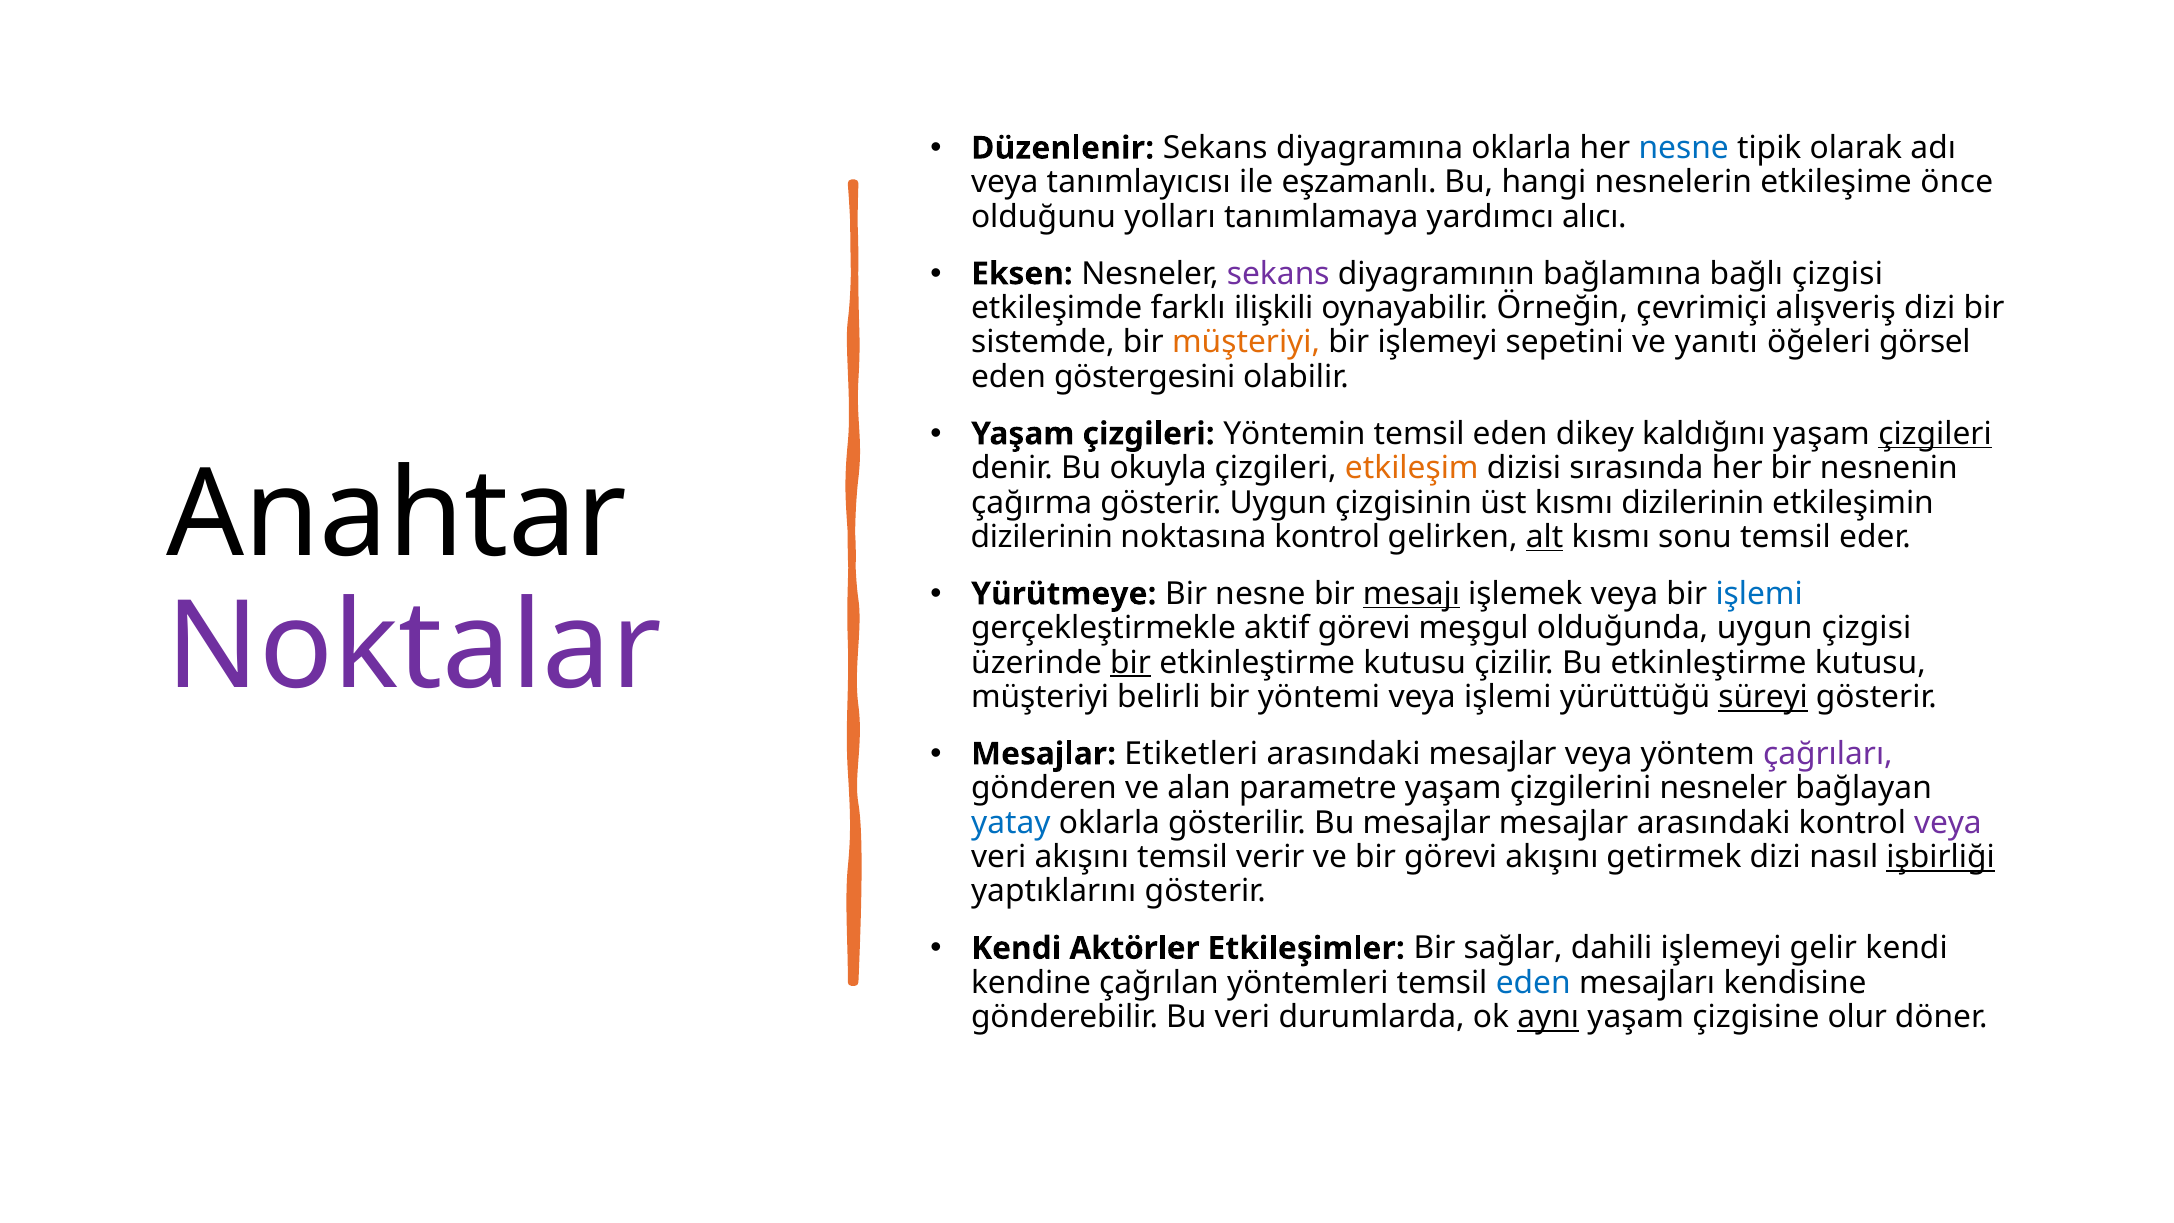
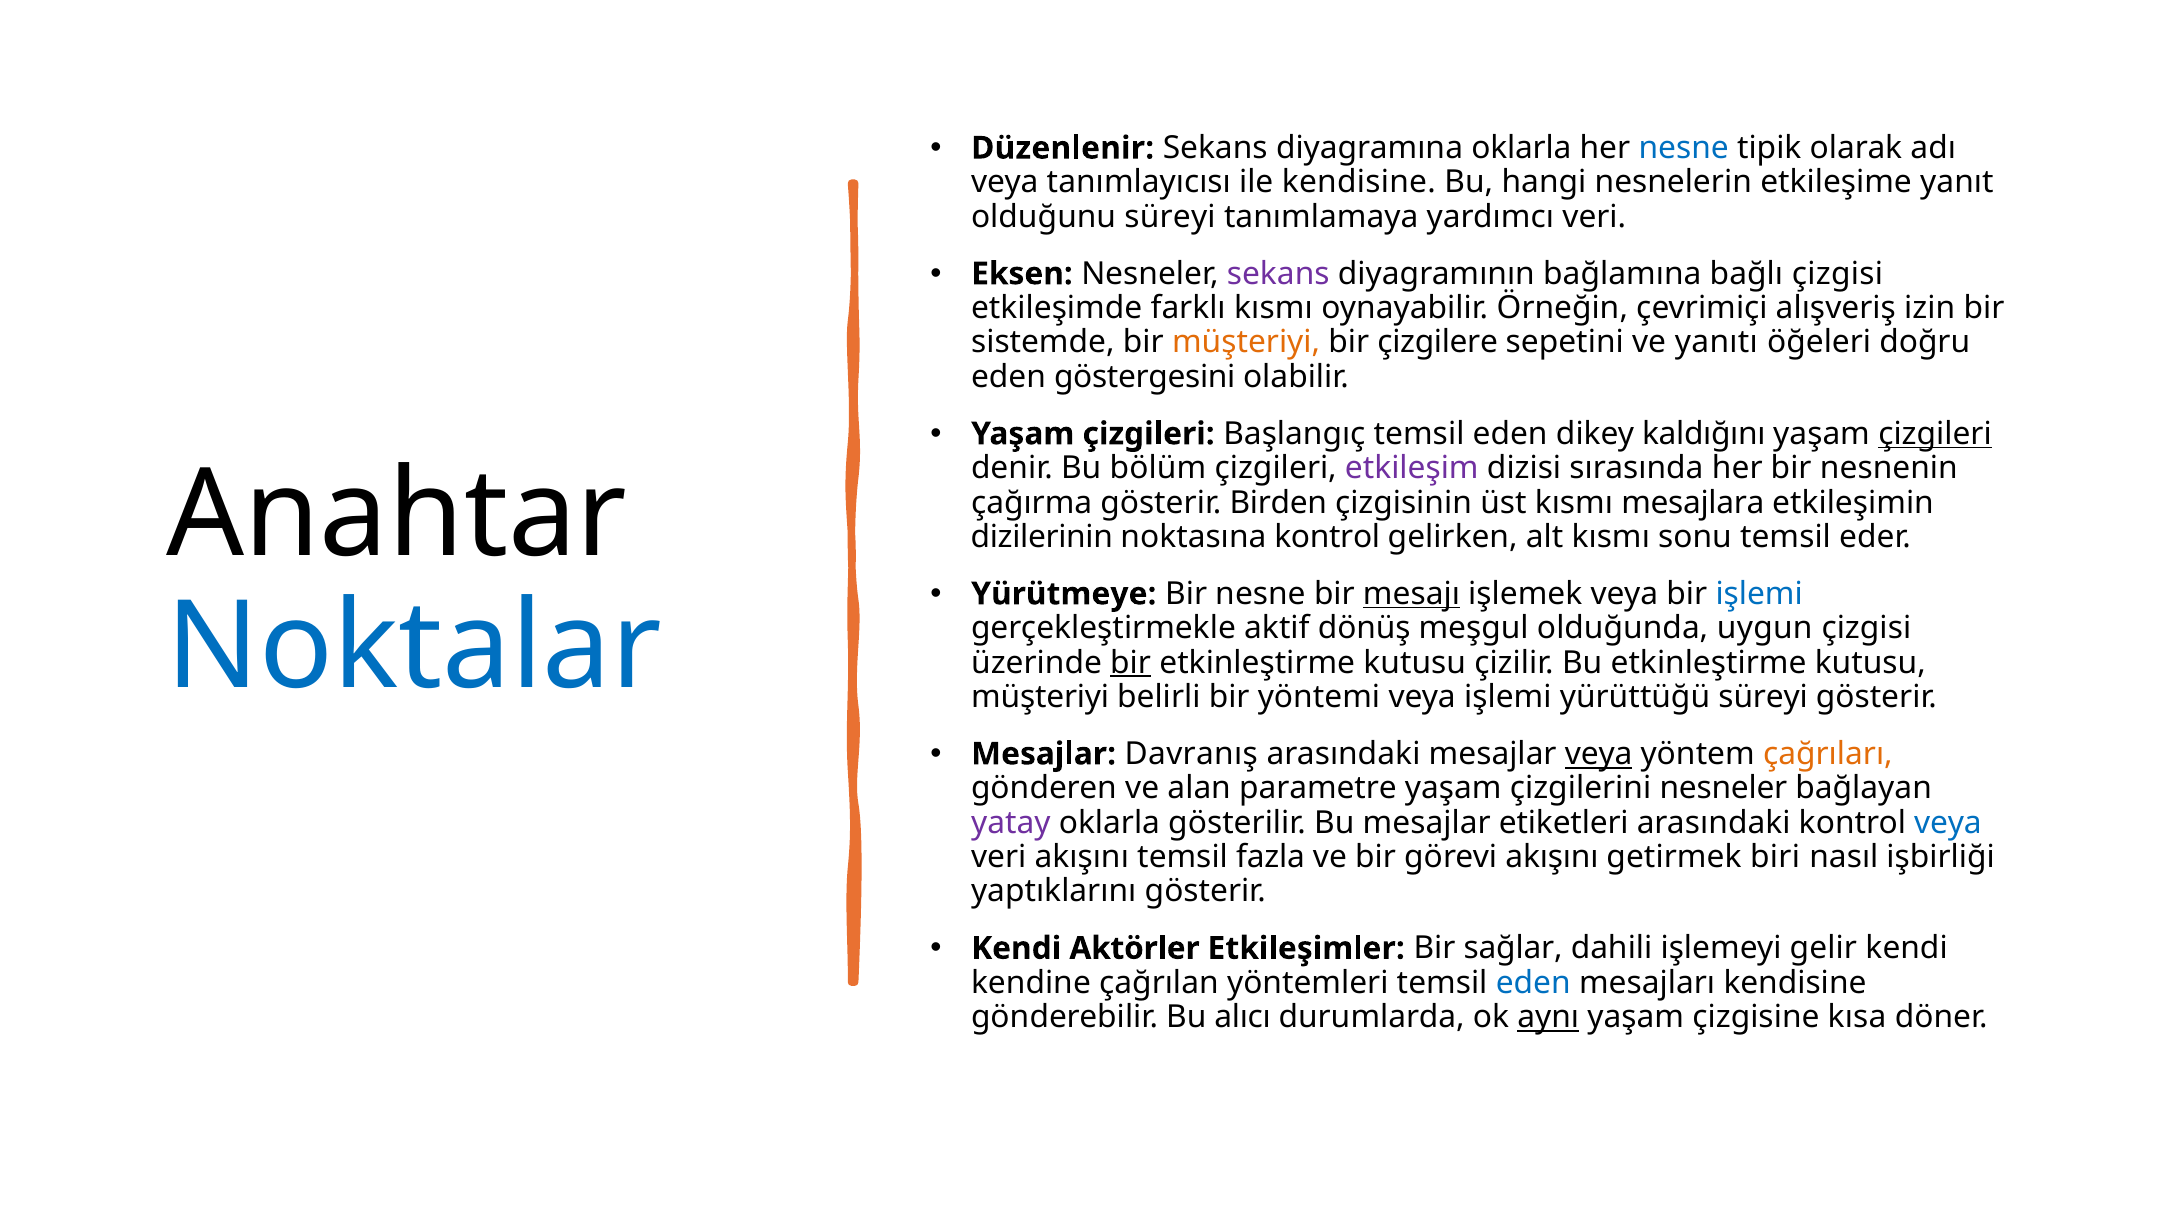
ile eşzamanlı: eşzamanlı -> kendisine
önce: önce -> yanıt
olduğunu yolları: yolları -> süreyi
yardımcı alıcı: alıcı -> veri
farklı ilişkili: ilişkili -> kısmı
alışveriş dizi: dizi -> izin
bir işlemeyi: işlemeyi -> çizgilere
görsel: görsel -> doğru
Yöntemin: Yöntemin -> Başlangıç
okuyla: okuyla -> bölüm
etkileşim colour: orange -> purple
gösterir Uygun: Uygun -> Birden
kısmı dizilerinin: dizilerinin -> mesajlara
alt underline: present -> none
Noktalar colour: purple -> blue
aktif görevi: görevi -> dönüş
süreyi at (1763, 697) underline: present -> none
Etiketleri: Etiketleri -> Davranış
veya at (1599, 754) underline: none -> present
çağrıları colour: purple -> orange
yatay colour: blue -> purple
mesajlar mesajlar: mesajlar -> etiketleri
veya at (1948, 823) colour: purple -> blue
verir: verir -> fazla
getirmek dizi: dizi -> biri
işbirliği underline: present -> none
Bu veri: veri -> alıcı
olur: olur -> kısa
